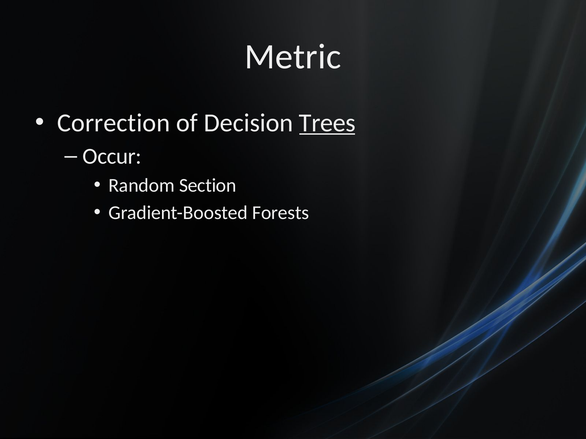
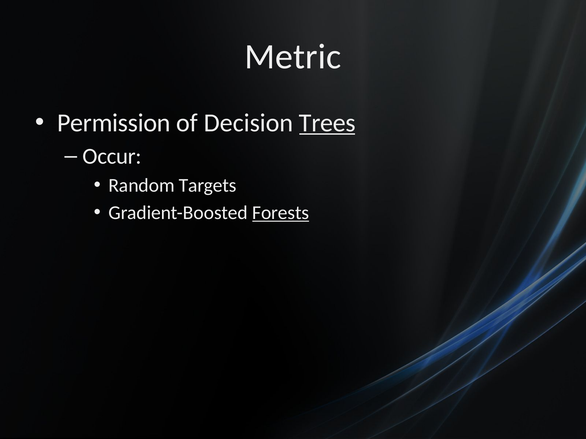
Correction: Correction -> Permission
Section: Section -> Targets
Forests underline: none -> present
